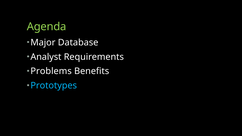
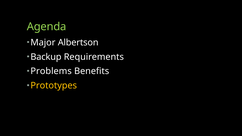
Database: Database -> Albertson
Analyst: Analyst -> Backup
Prototypes colour: light blue -> yellow
